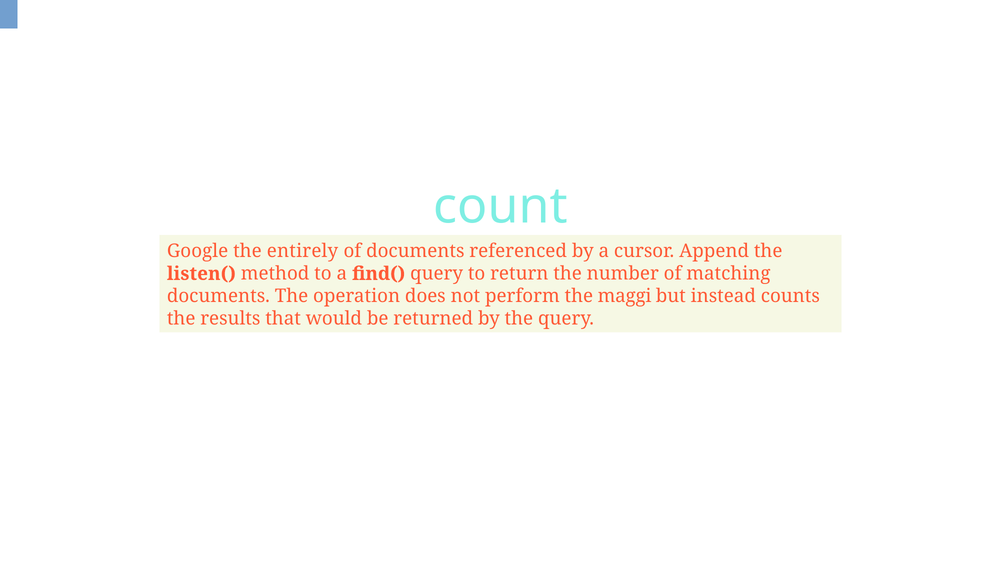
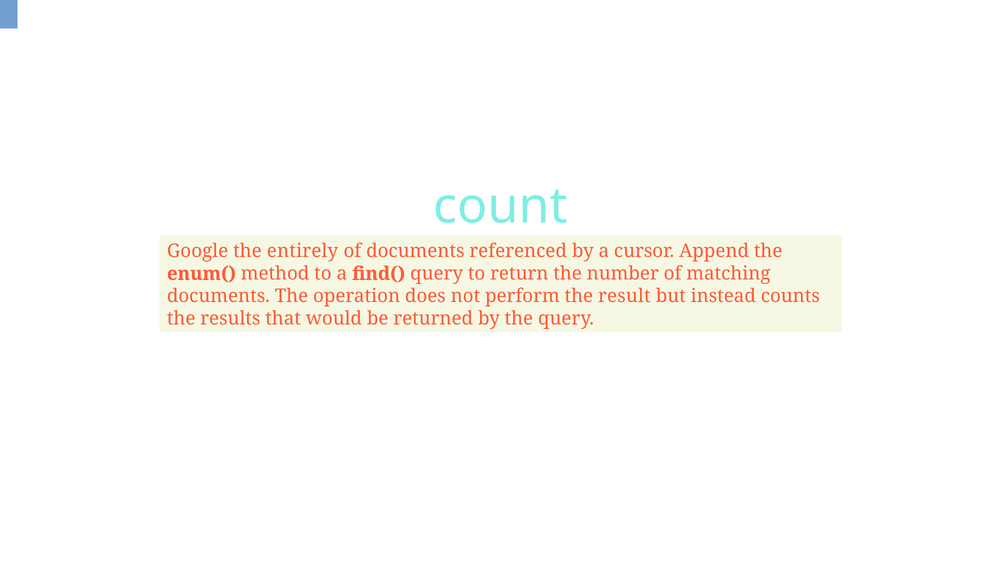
listen(: listen( -> enum(
maggi: maggi -> result
